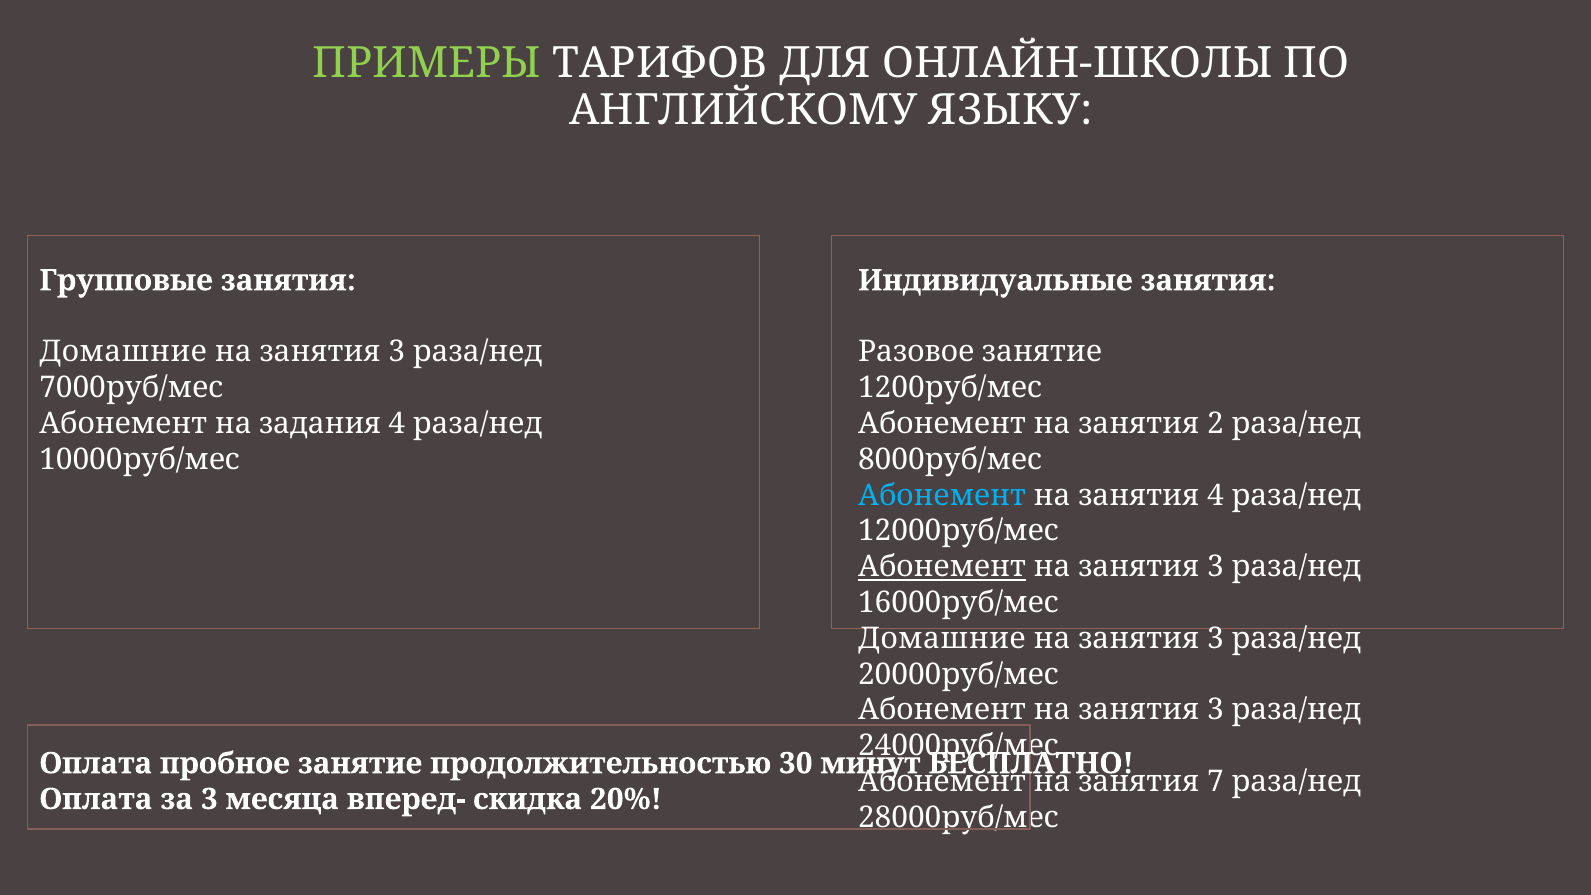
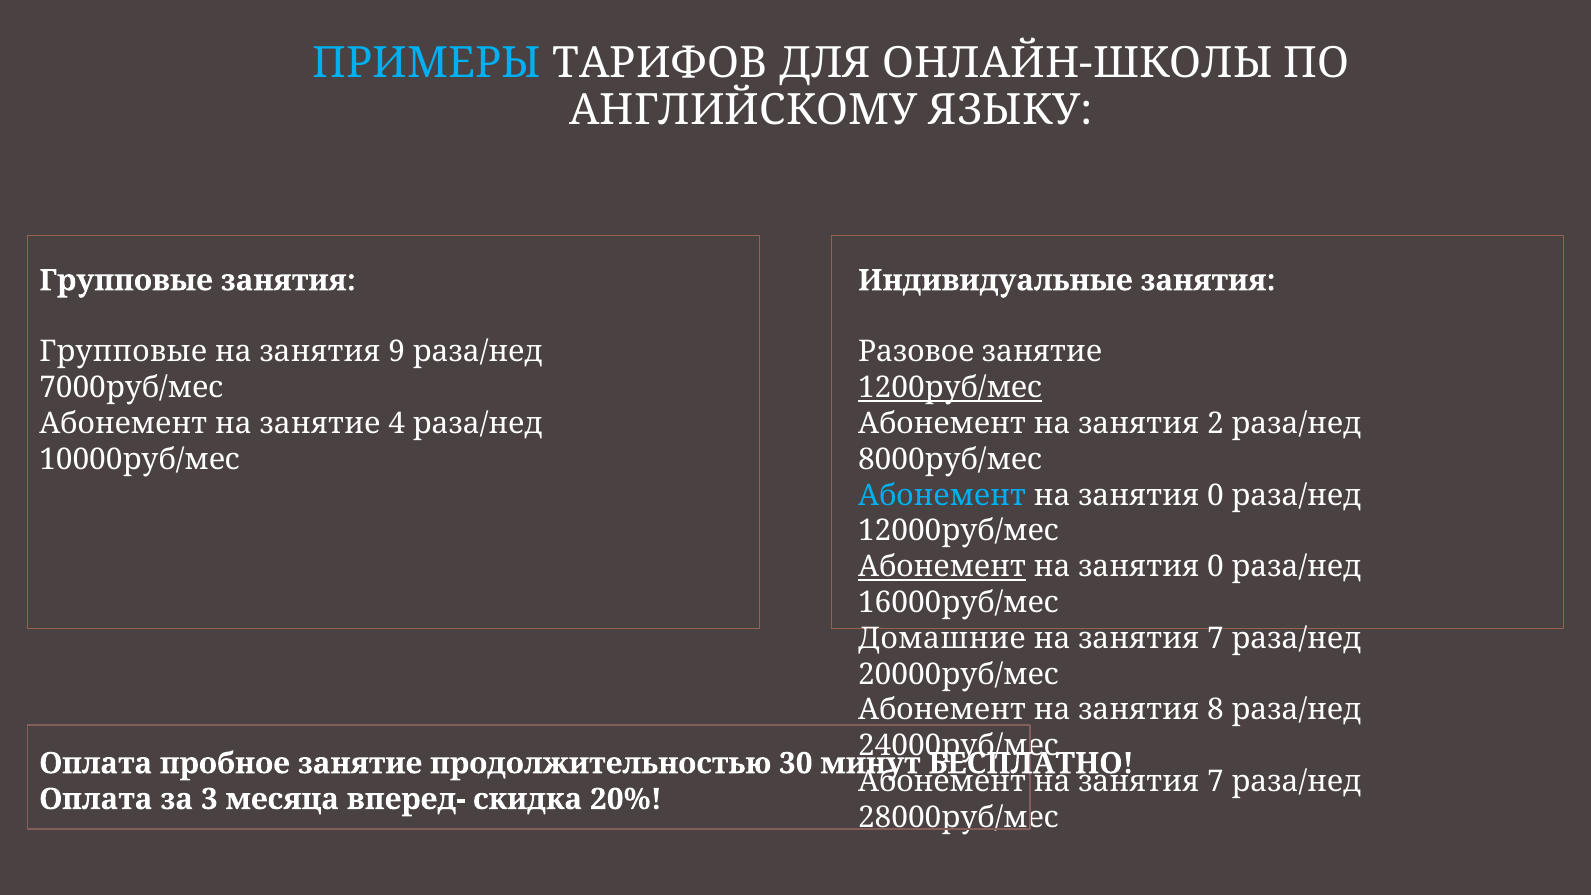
ПРИМЕРЫ colour: light green -> light blue
Домашние at (123, 352): Домашние -> Групповые
3 at (397, 352): 3 -> 9
1200руб/мес underline: none -> present
на задания: задания -> занятие
4 at (1215, 495): 4 -> 0
3 at (1215, 567): 3 -> 0
3 at (1215, 638): 3 -> 7
3 at (1215, 710): 3 -> 8
